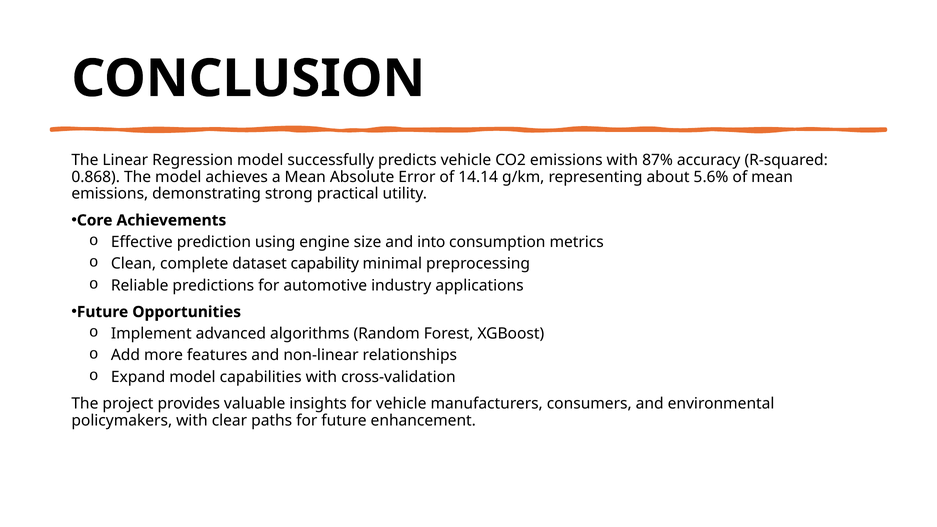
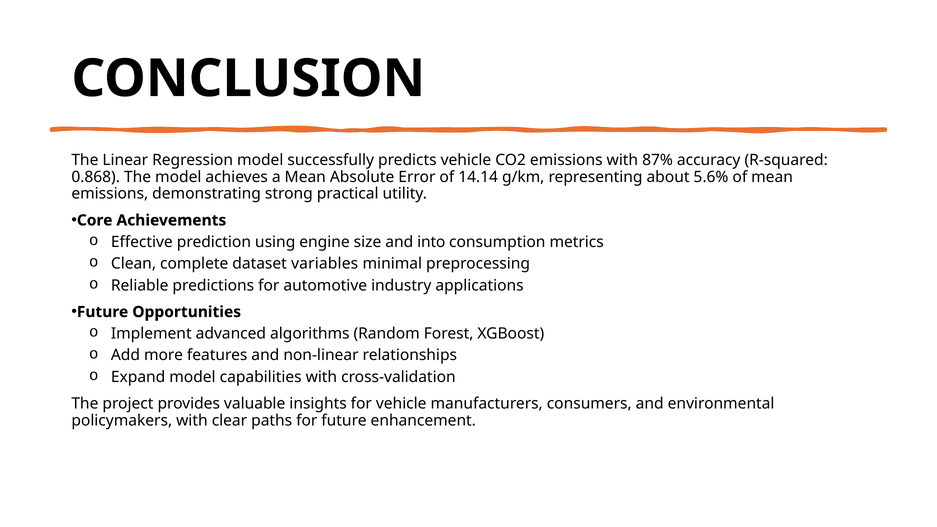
capability: capability -> variables
